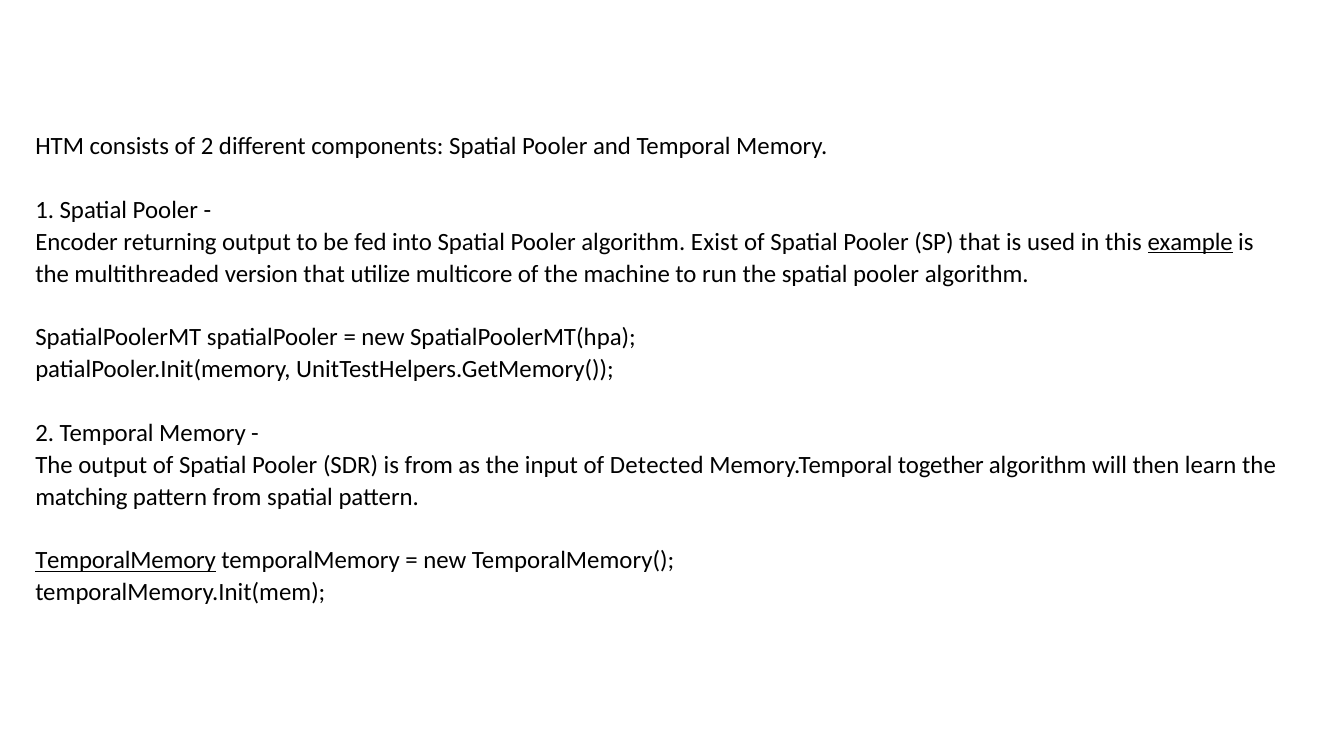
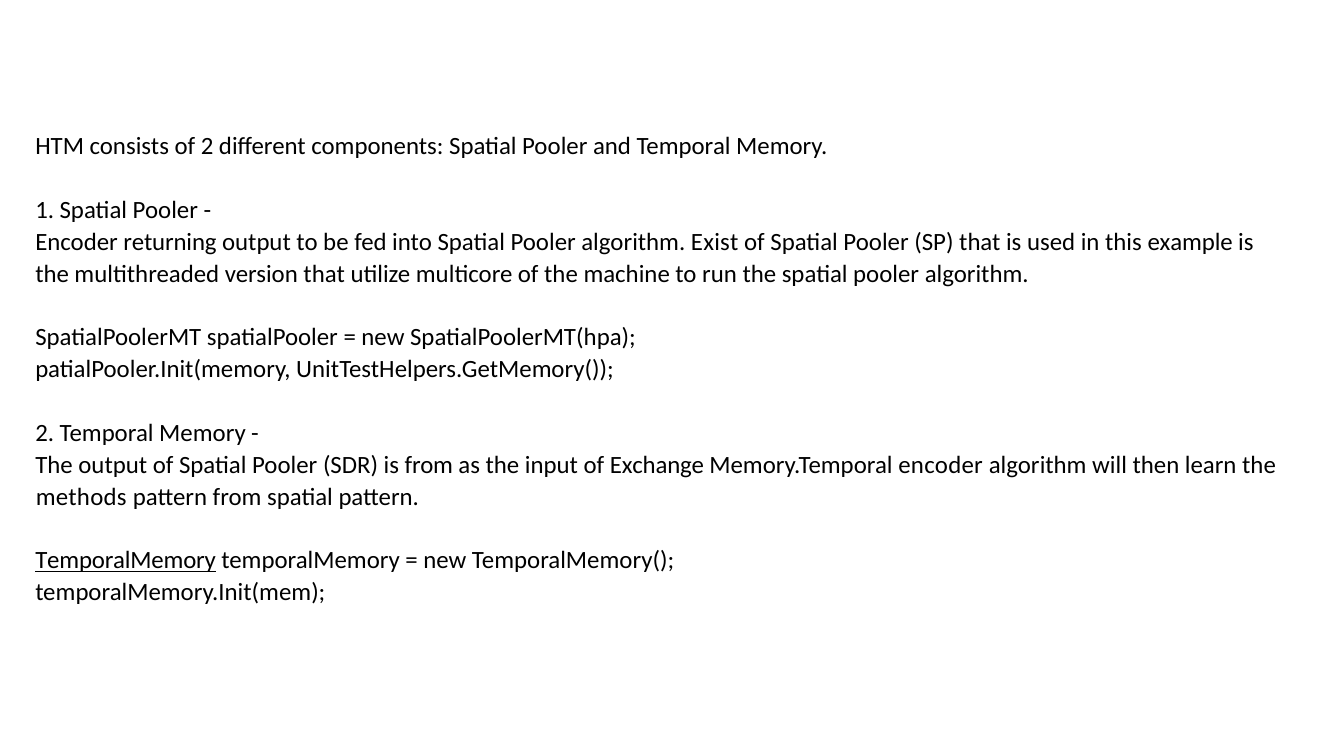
example underline: present -> none
Detected: Detected -> Exchange
Memory.Temporal together: together -> encoder
matching: matching -> methods
